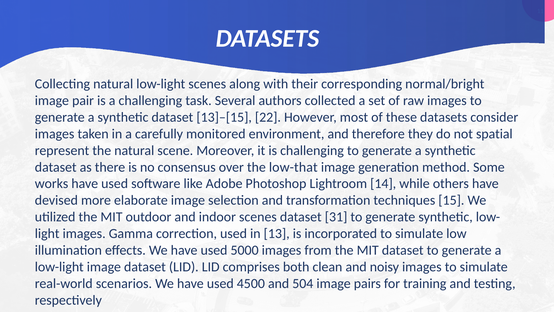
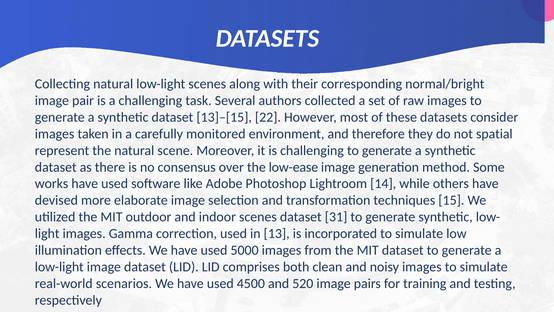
low-that: low-that -> low-ease
504: 504 -> 520
